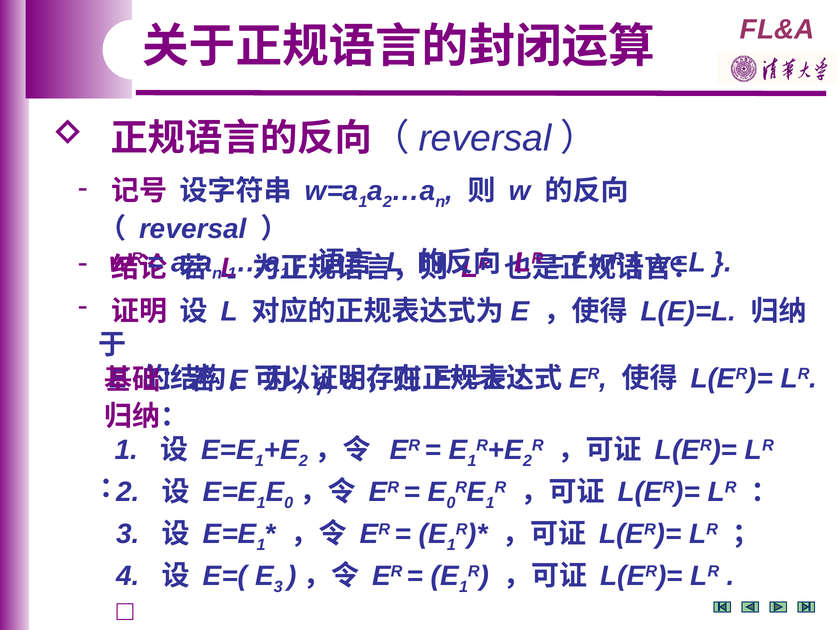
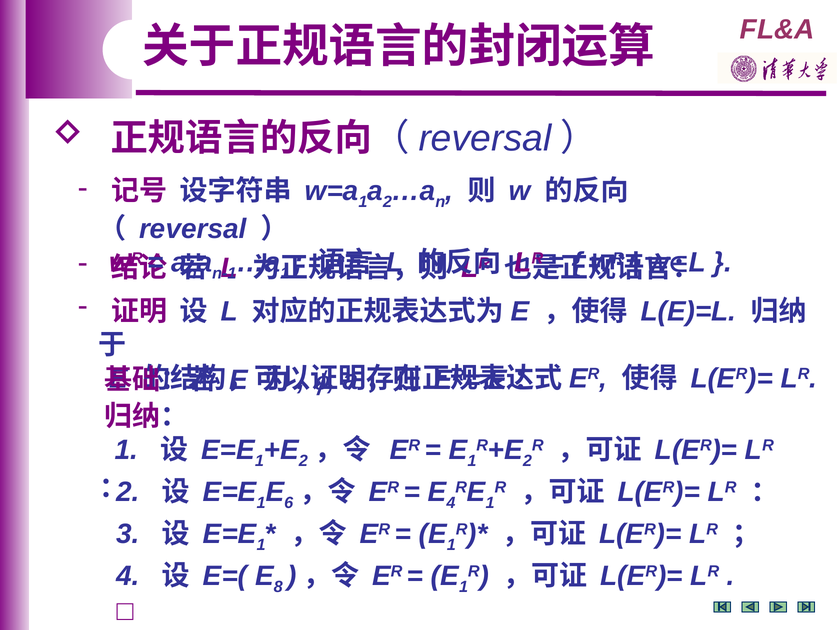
1 E 0: 0 -> 6
0 at (451, 503): 0 -> 4
E 3: 3 -> 8
